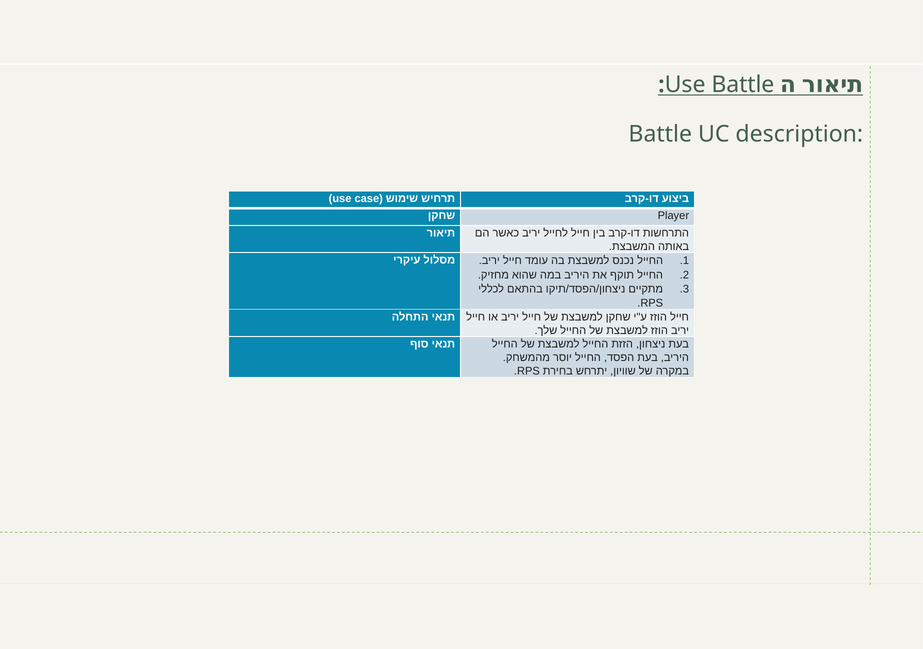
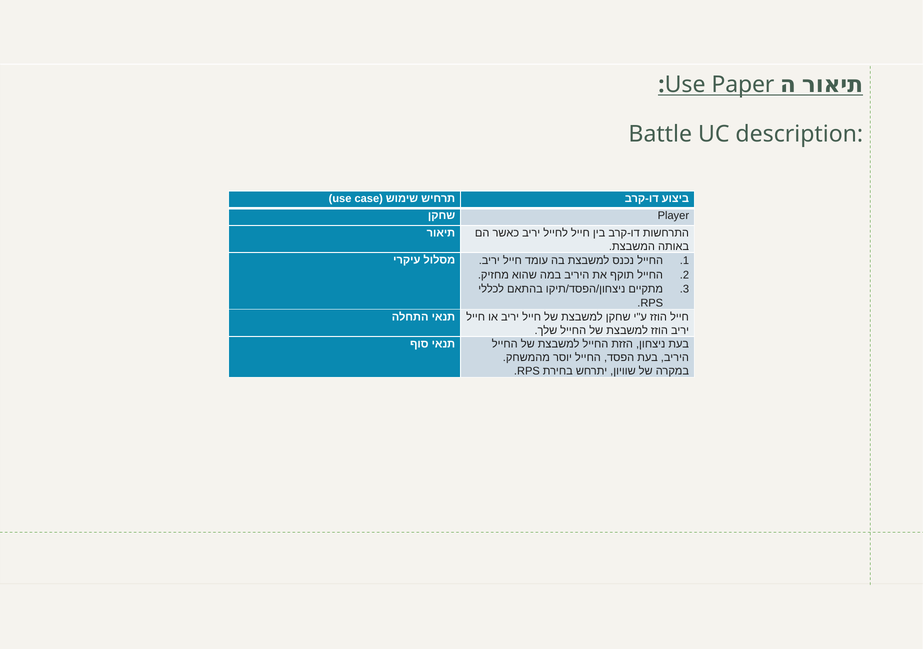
Use Battle: Battle -> Paper
